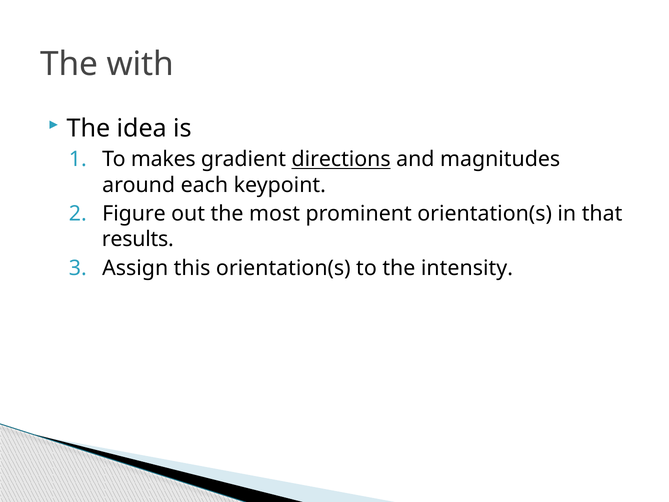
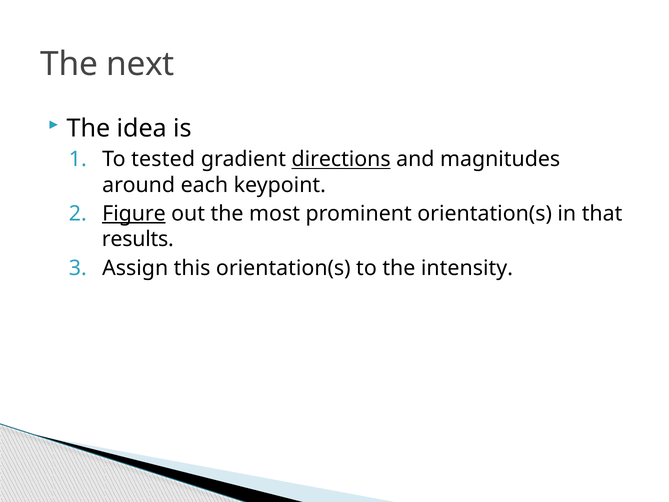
with: with -> next
makes: makes -> tested
Figure underline: none -> present
